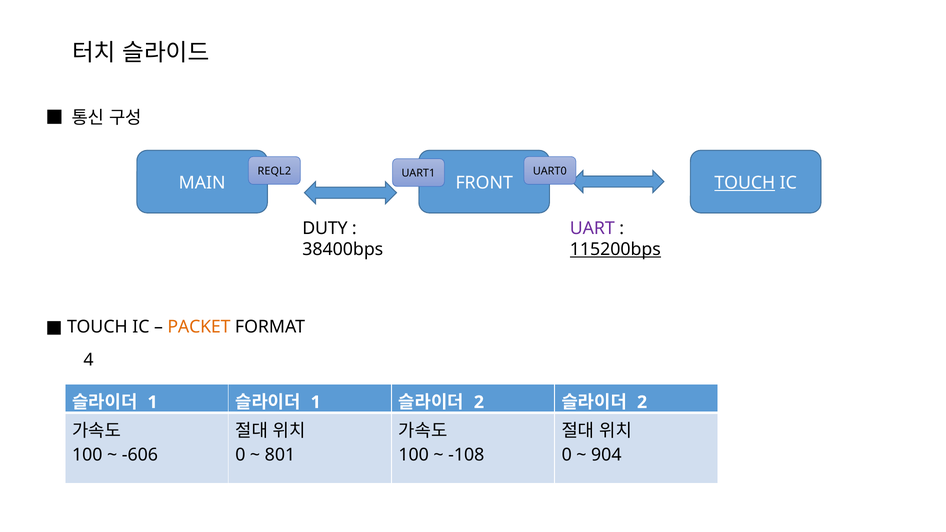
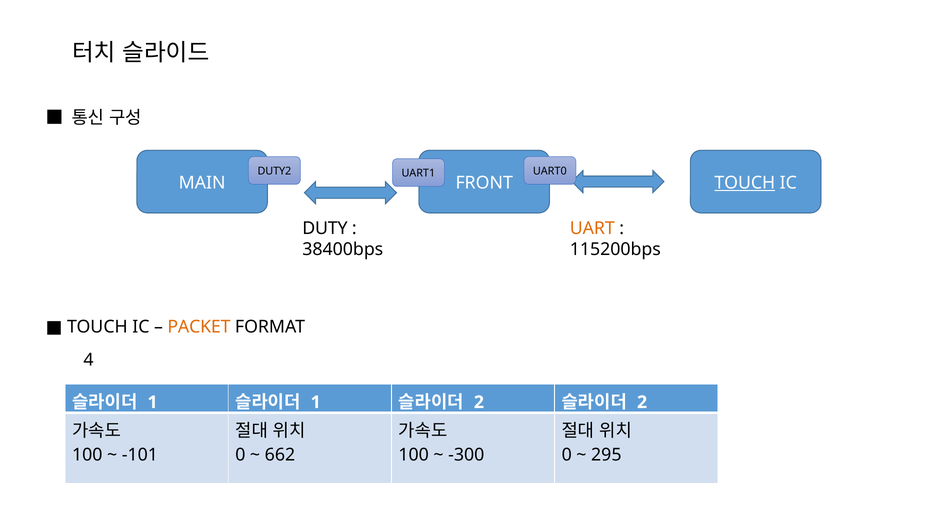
REQL2: REQL2 -> DUTY2
UART colour: purple -> orange
115200bps underline: present -> none
-606: -606 -> -101
801: 801 -> 662
-108: -108 -> -300
904: 904 -> 295
